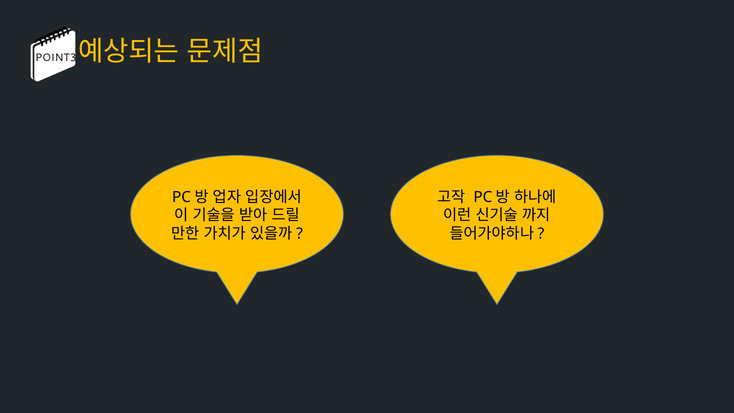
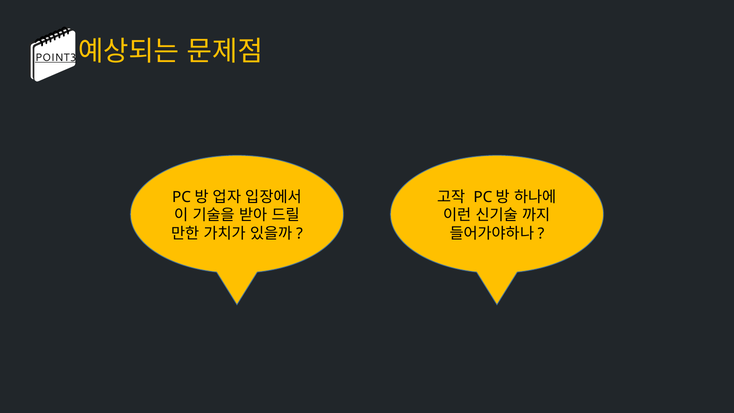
POINT3 underline: none -> present
